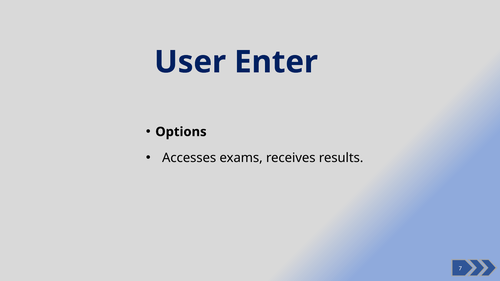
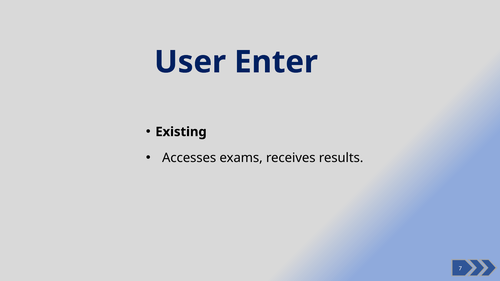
Options: Options -> Existing
